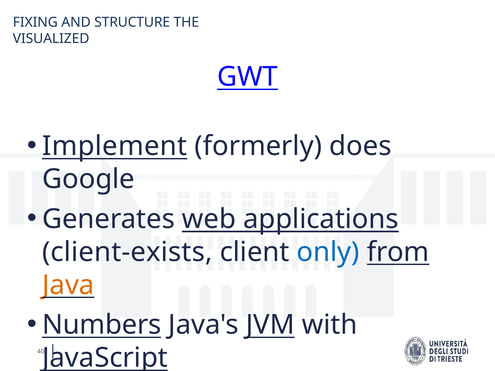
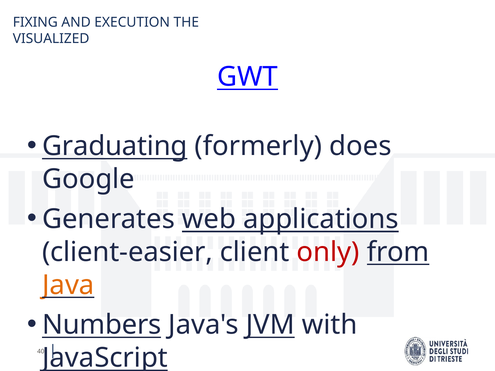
STRUCTURE: STRUCTURE -> EXECUTION
Implement: Implement -> Graduating
client-exists: client-exists -> client-easier
only colour: blue -> red
